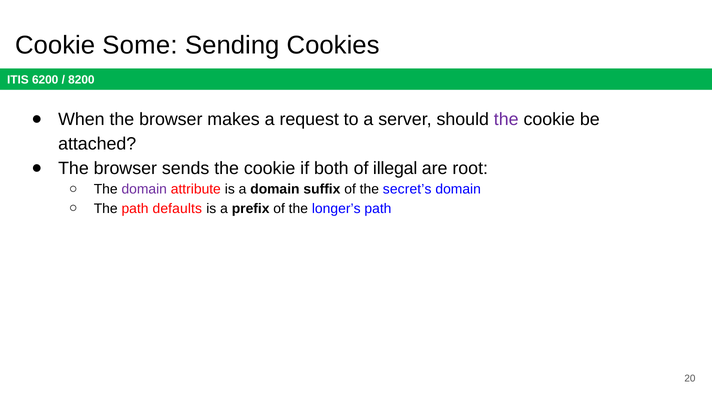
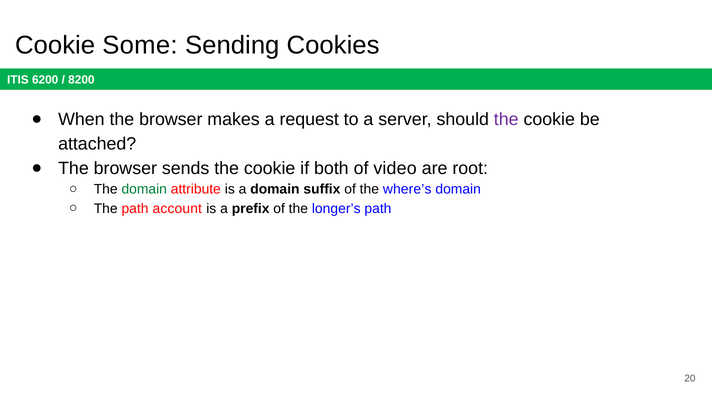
illegal: illegal -> video
domain at (144, 190) colour: purple -> green
secret’s: secret’s -> where’s
defaults: defaults -> account
